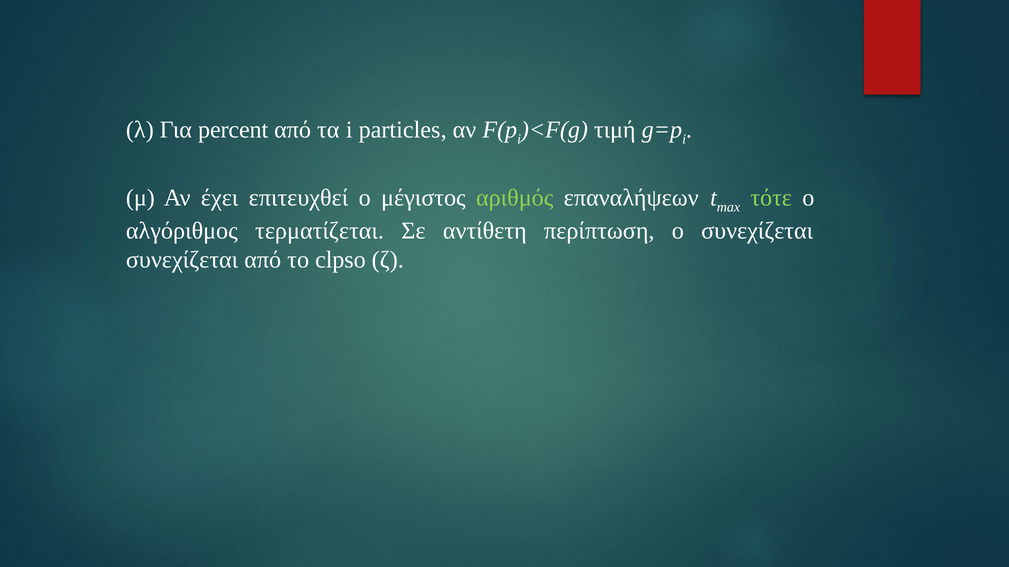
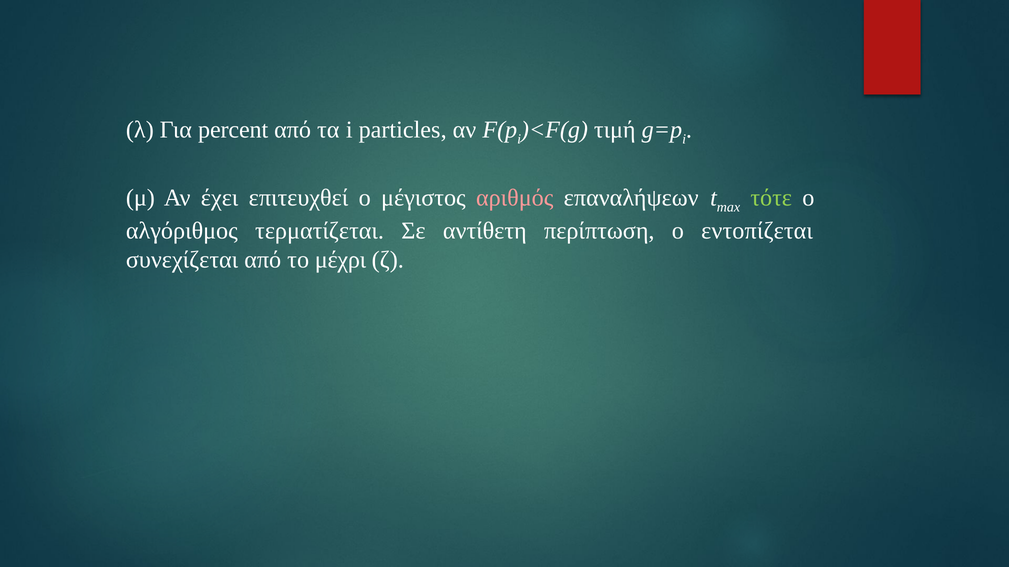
αριθμός colour: light green -> pink
ο συνεχίζεται: συνεχίζεται -> εντοπίζεται
clpso: clpso -> μέχρι
